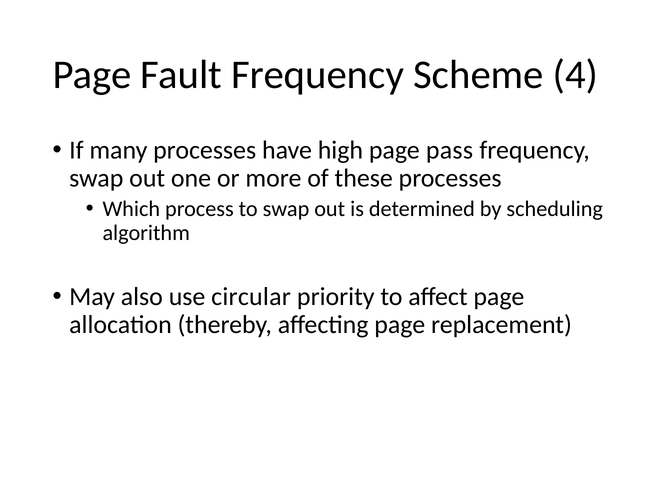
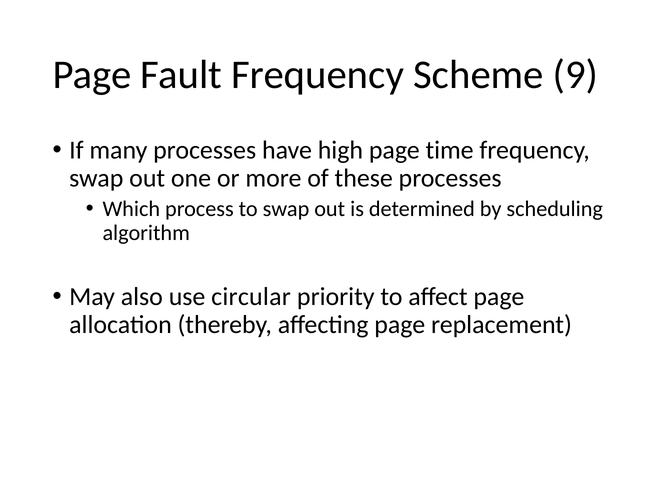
4: 4 -> 9
pass: pass -> time
